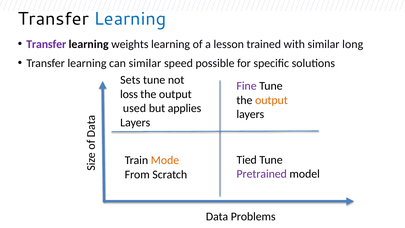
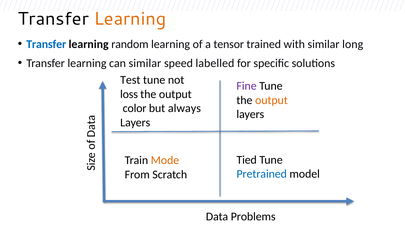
Learning at (130, 19) colour: blue -> orange
Transfer at (46, 44) colour: purple -> blue
weights: weights -> random
lesson: lesson -> tensor
possible: possible -> labelled
Sets: Sets -> Test
used: used -> color
applies: applies -> always
Pretrained colour: purple -> blue
